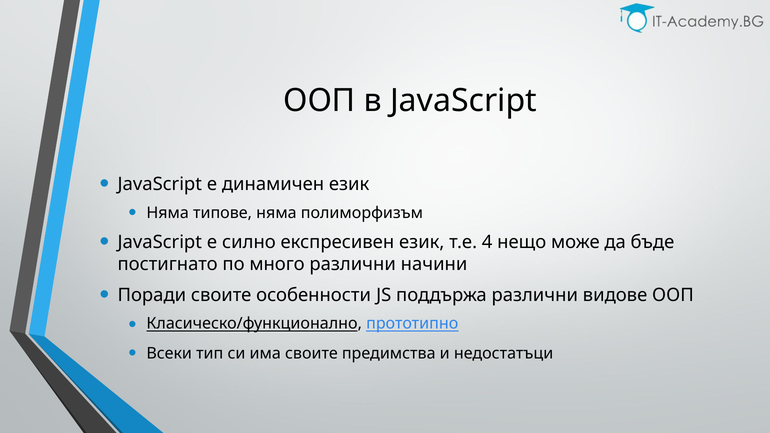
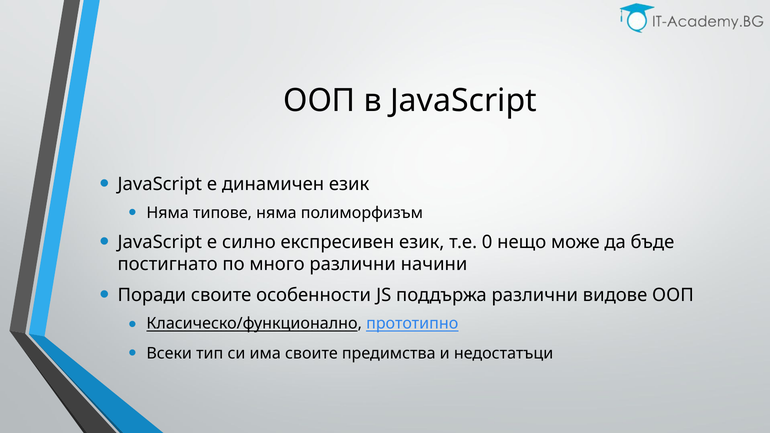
4: 4 -> 0
